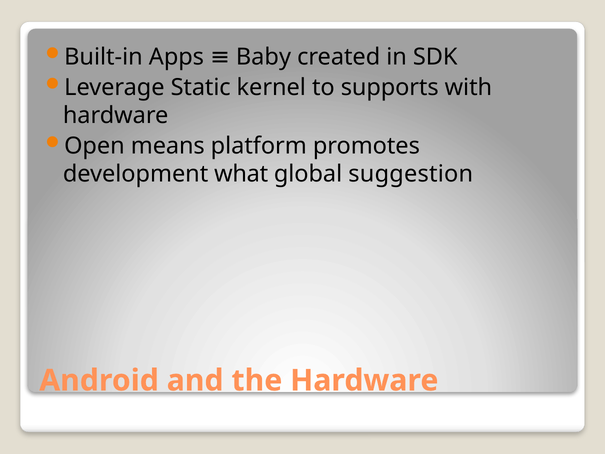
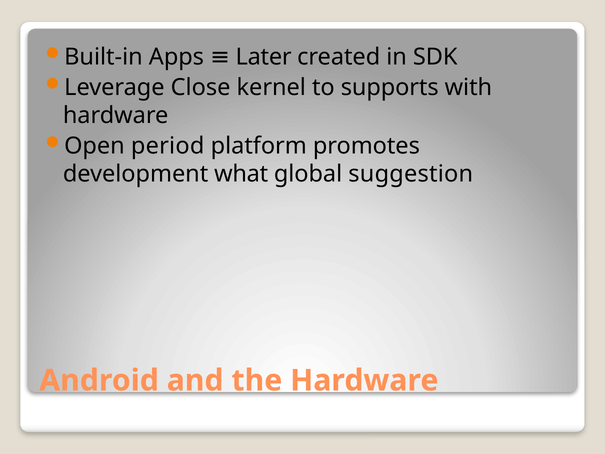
Baby: Baby -> Later
Static: Static -> Close
means: means -> period
